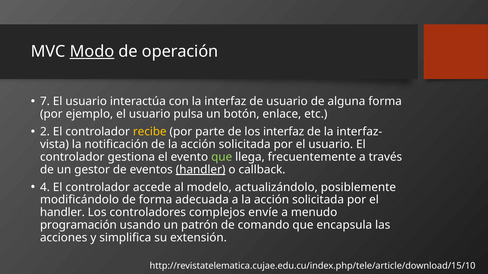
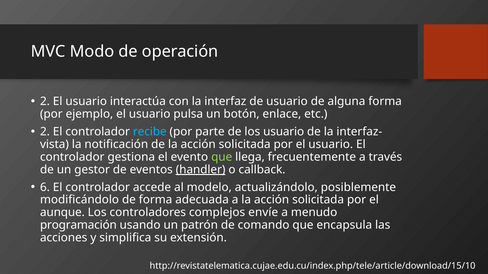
Modo underline: present -> none
7 at (45, 102): 7 -> 2
recibe colour: yellow -> light blue
los interfaz: interfaz -> usuario
4: 4 -> 6
handler at (62, 213): handler -> aunque
